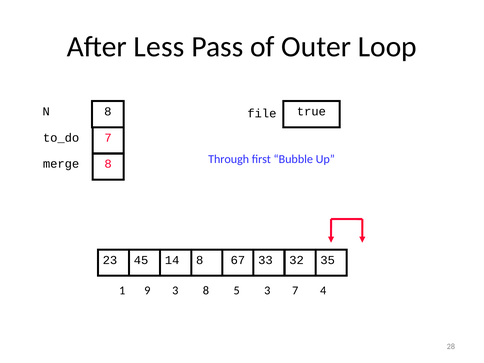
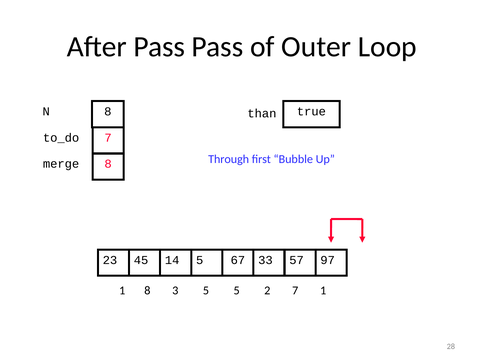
After Less: Less -> Pass
file: file -> than
45 8: 8 -> 5
32: 32 -> 57
35: 35 -> 97
1 9: 9 -> 8
3 8: 8 -> 5
5 3: 3 -> 2
7 4: 4 -> 1
